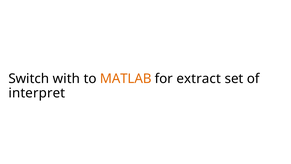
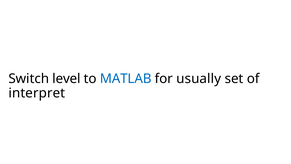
with: with -> level
MATLAB colour: orange -> blue
extract: extract -> usually
